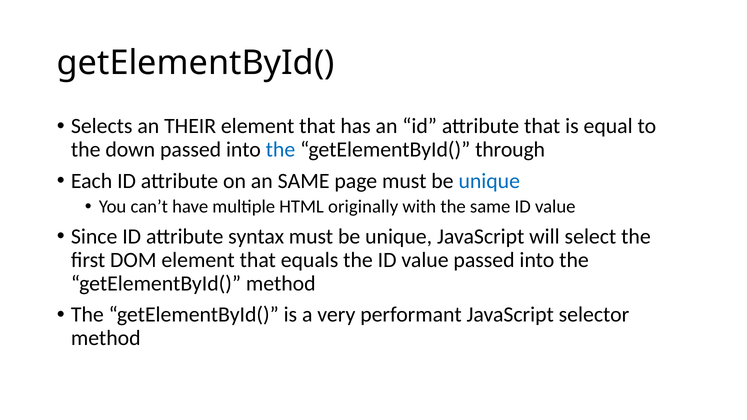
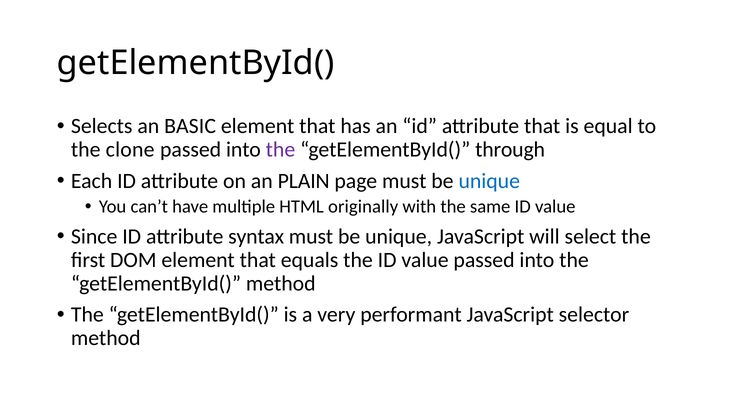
THEIR: THEIR -> BASIC
down: down -> clone
the at (280, 150) colour: blue -> purple
an SAME: SAME -> PLAIN
